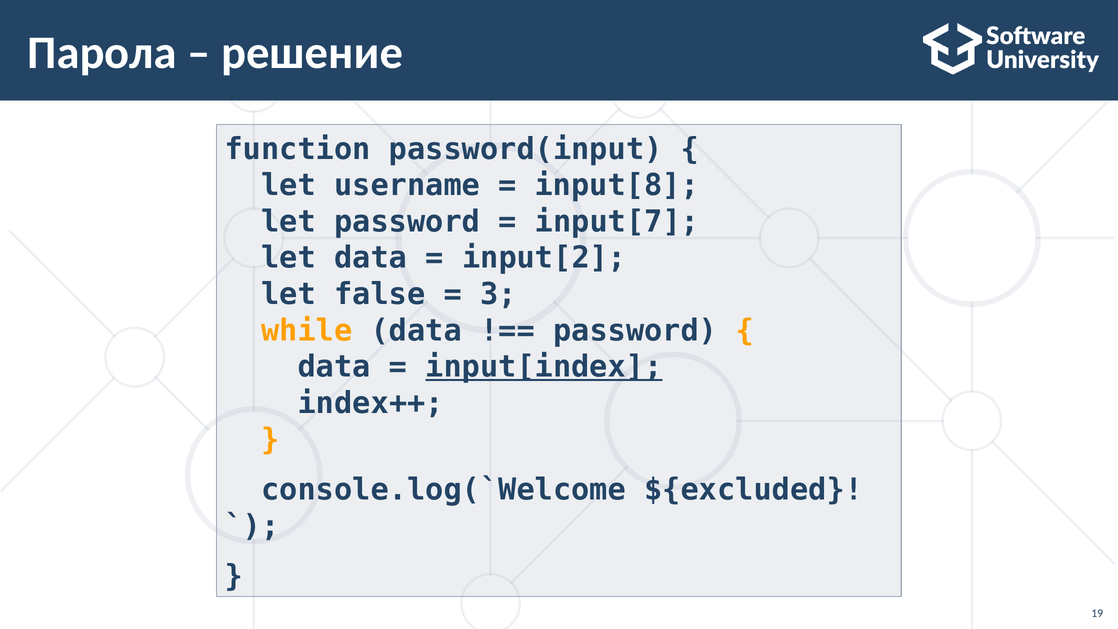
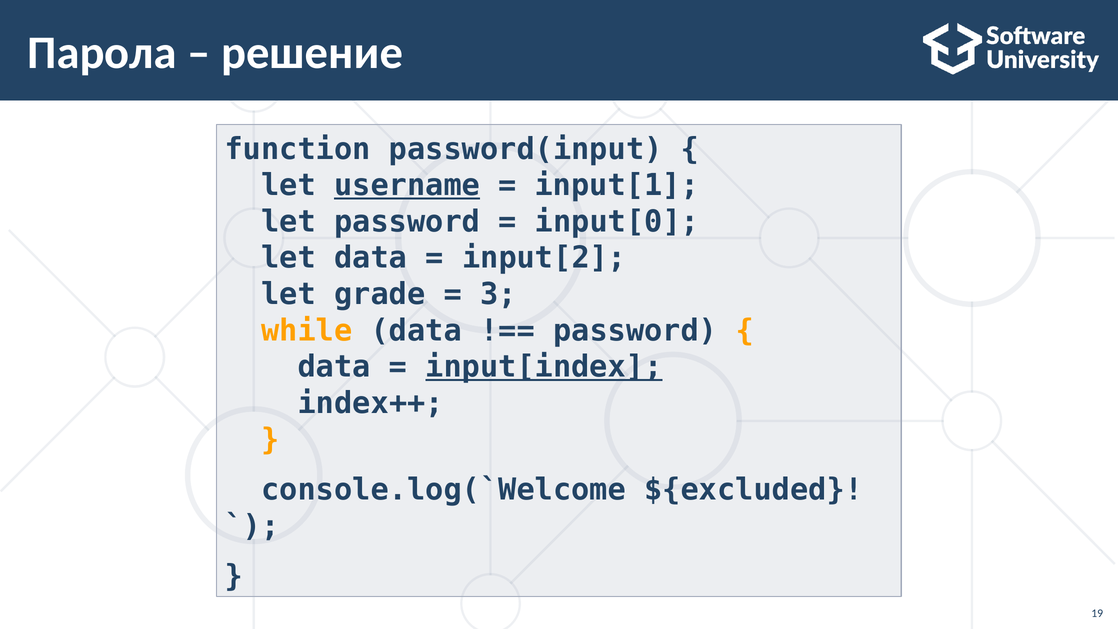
username underline: none -> present
input[8: input[8 -> input[1
input[7: input[7 -> input[0
false: false -> grade
